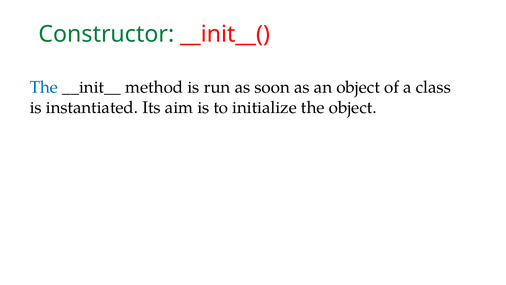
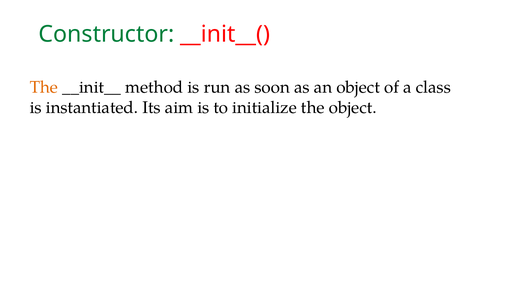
The at (44, 87) colour: blue -> orange
